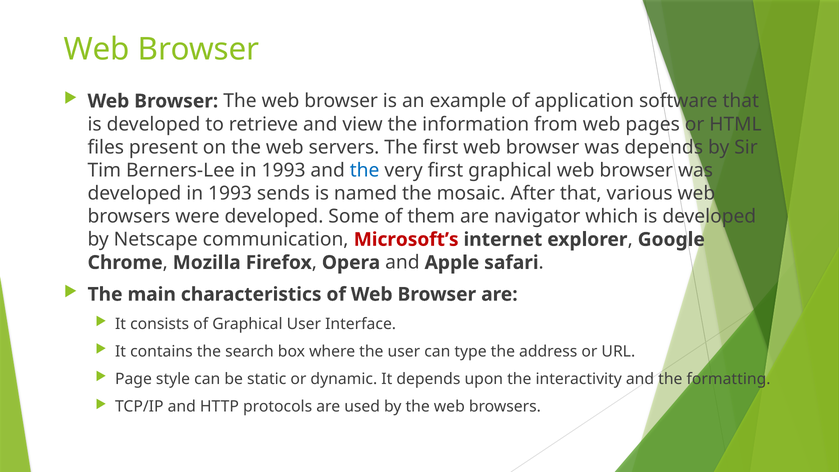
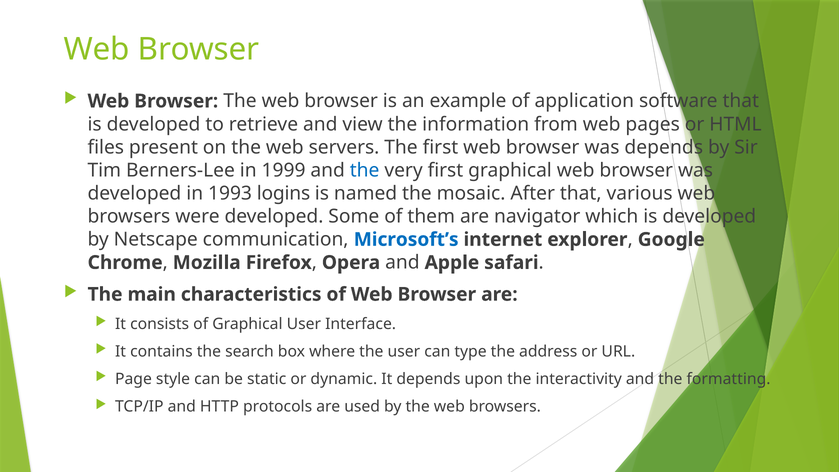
Berners-Lee in 1993: 1993 -> 1999
sends: sends -> logins
Microsoft’s colour: red -> blue
